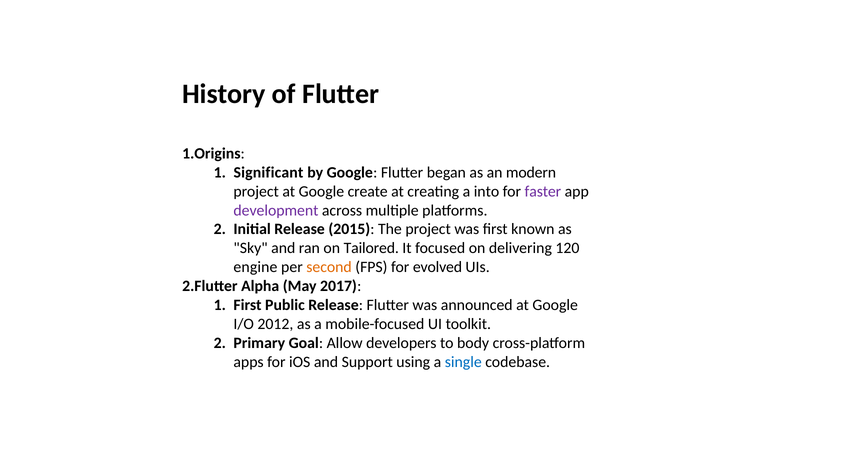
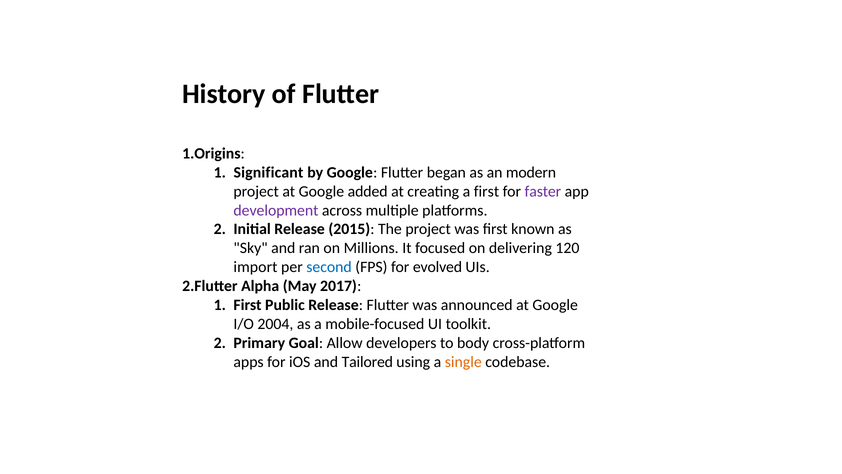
create: create -> added
a into: into -> first
Tailored: Tailored -> Millions
engine: engine -> import
second colour: orange -> blue
2012: 2012 -> 2004
Support: Support -> Tailored
single colour: blue -> orange
